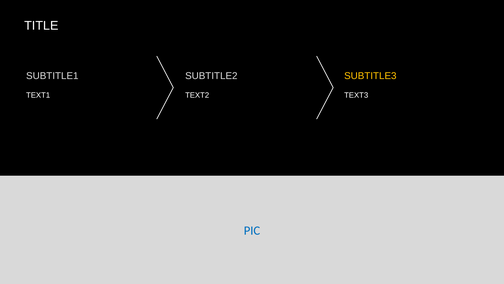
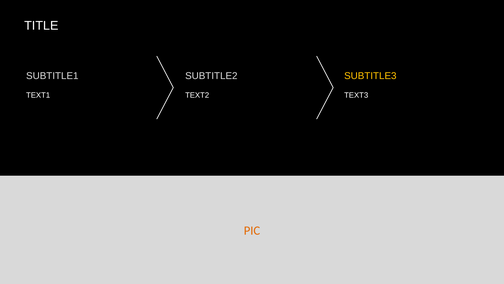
PIC colour: blue -> orange
